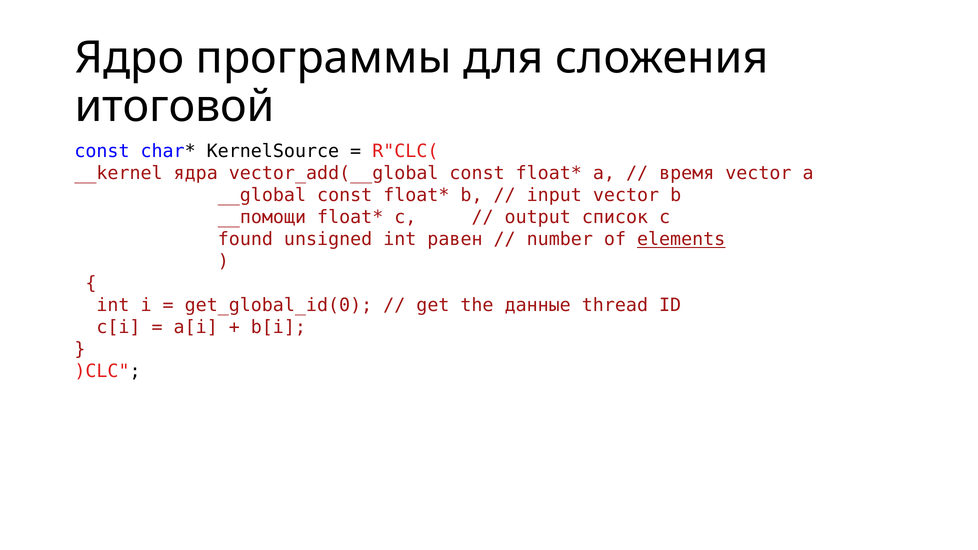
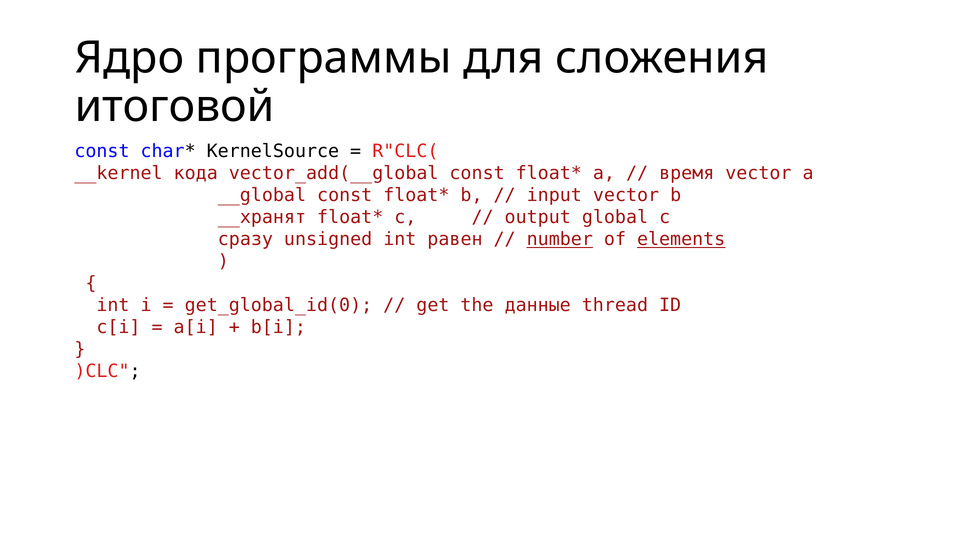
ядра: ядра -> кода
__помощи: __помощи -> __хранят
список: список -> global
found: found -> сразу
number underline: none -> present
